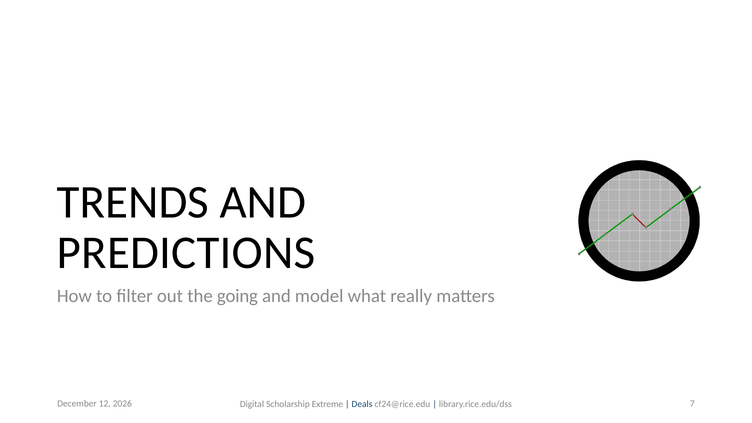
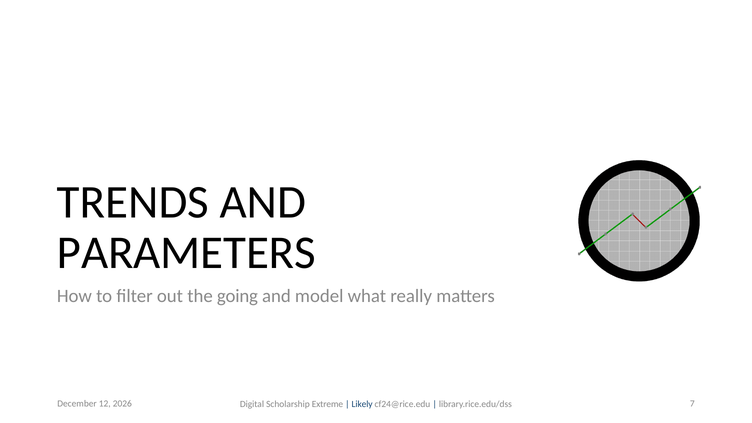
PREDICTIONS: PREDICTIONS -> PARAMETERS
Deals: Deals -> Likely
